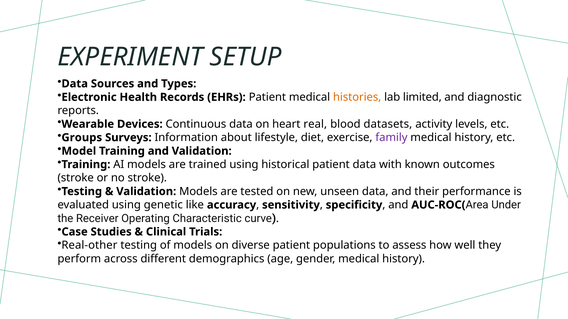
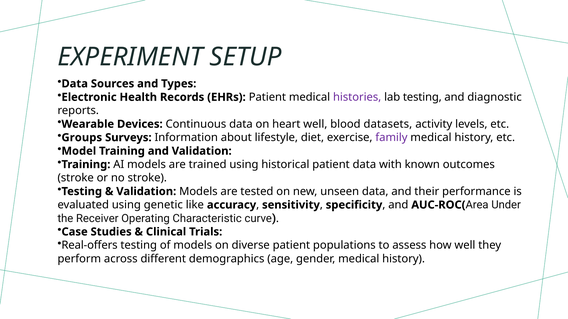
histories colour: orange -> purple
lab limited: limited -> testing
heart real: real -> well
Real-other: Real-other -> Real-offers
